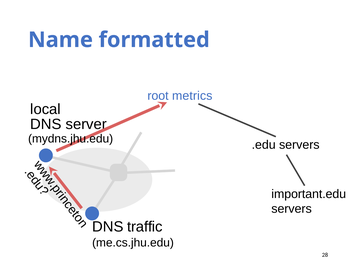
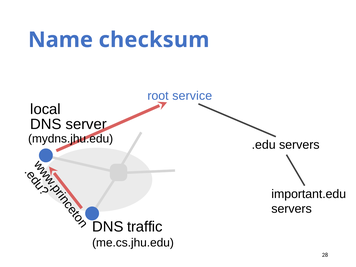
formatted: formatted -> checksum
metrics: metrics -> service
